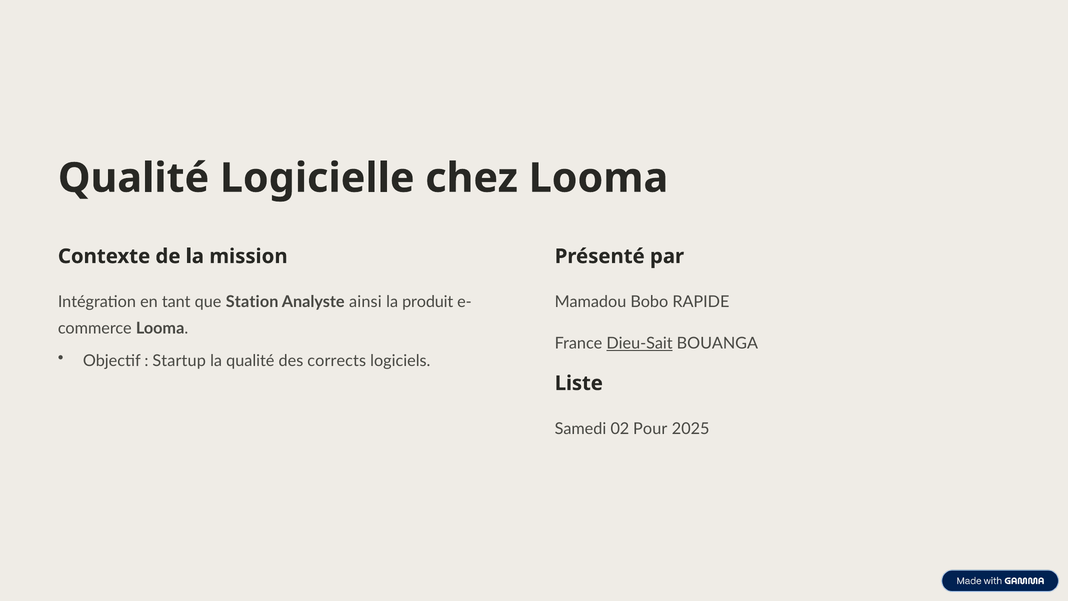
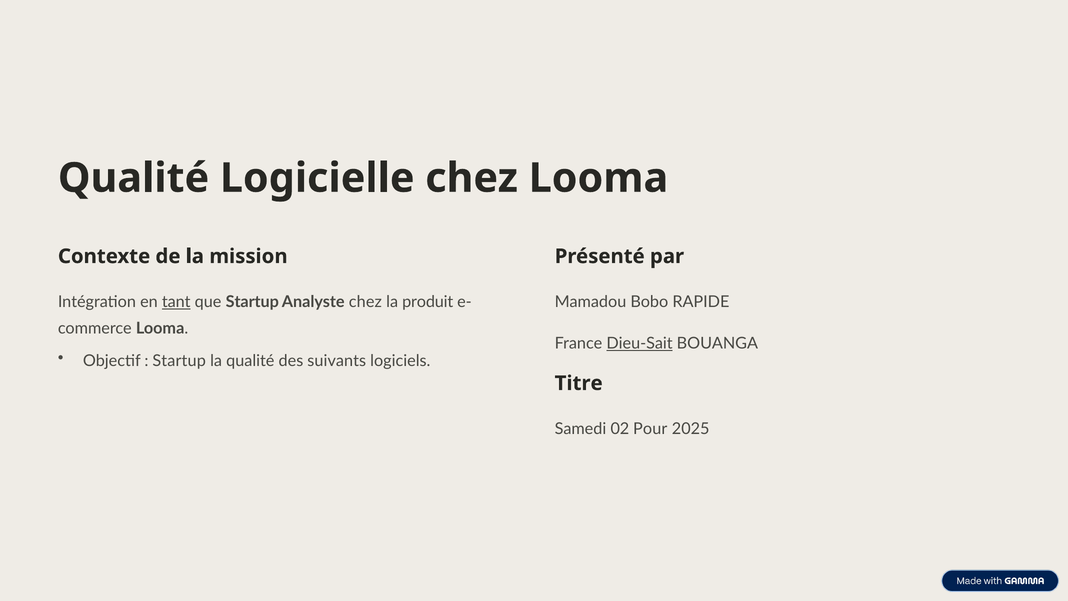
tant underline: none -> present
que Station: Station -> Startup
Analyste ainsi: ainsi -> chez
corrects: corrects -> suivants
Liste: Liste -> Titre
